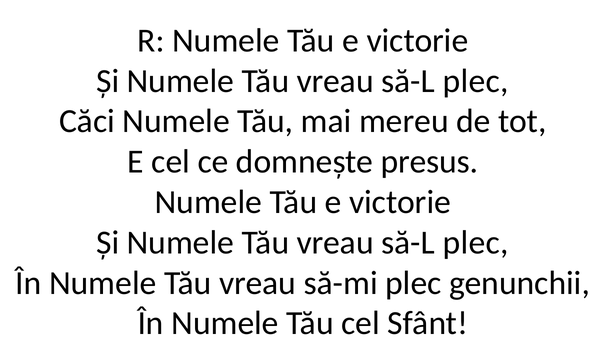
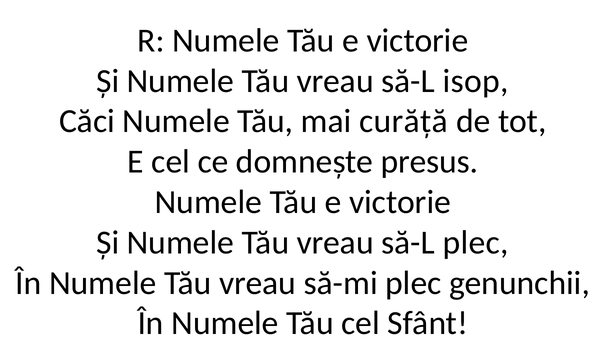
plec at (476, 81): plec -> isop
mereu: mereu -> curăță
